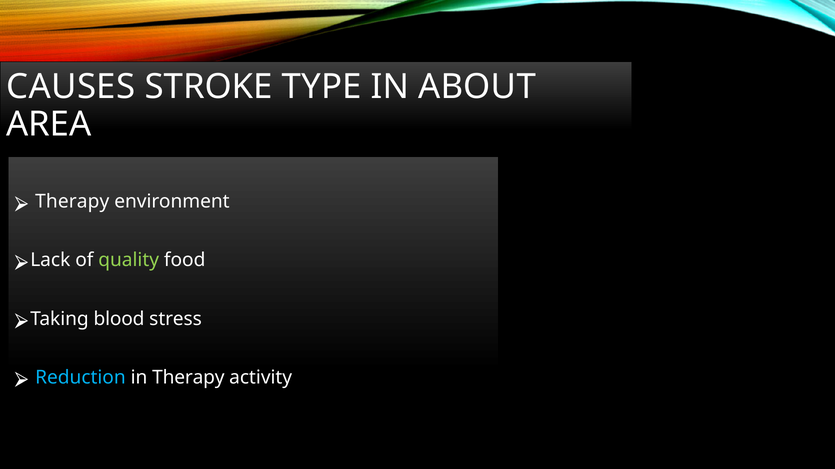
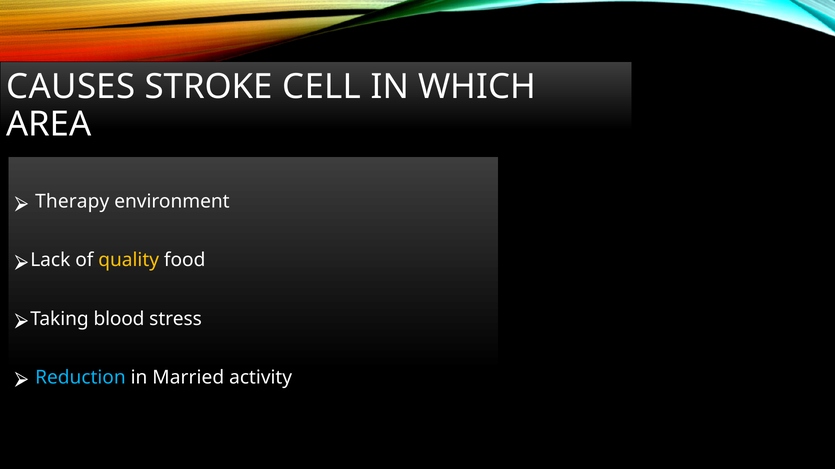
TYPE: TYPE -> CELL
ABOUT: ABOUT -> WHICH
quality colour: light green -> yellow
in Therapy: Therapy -> Married
